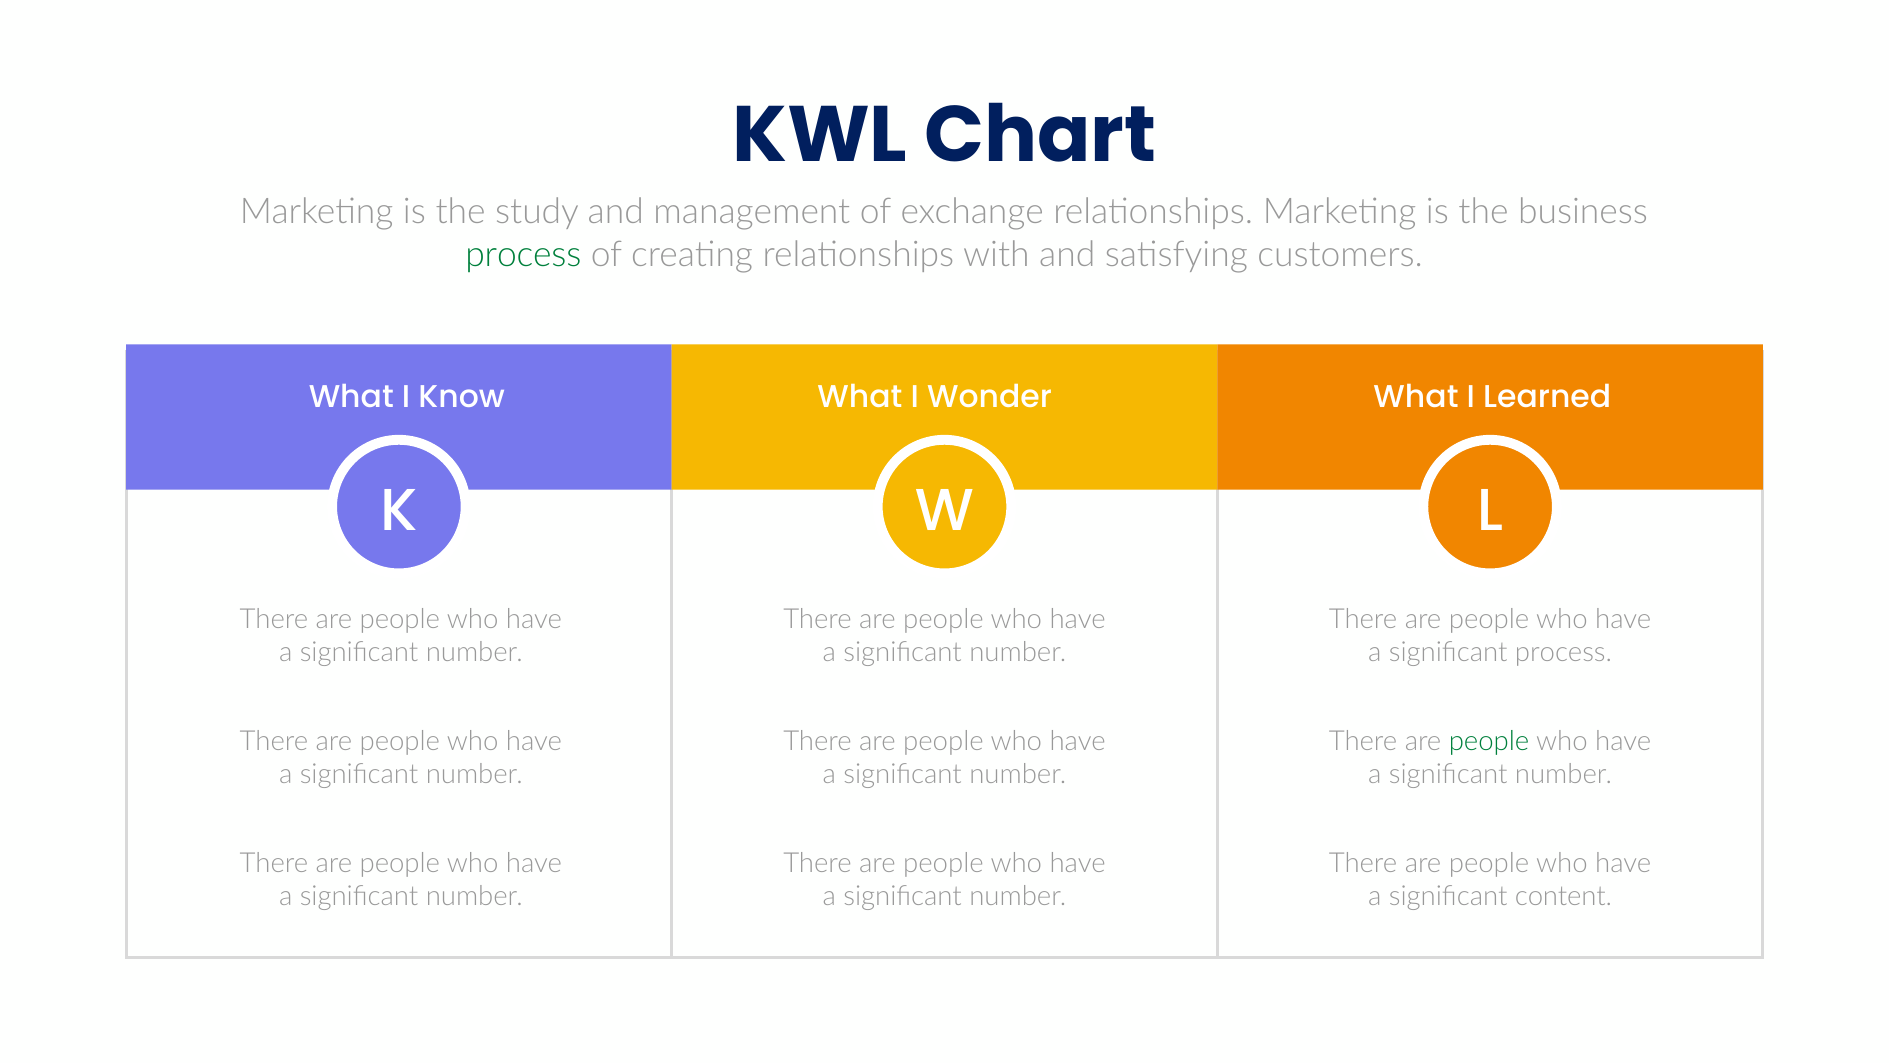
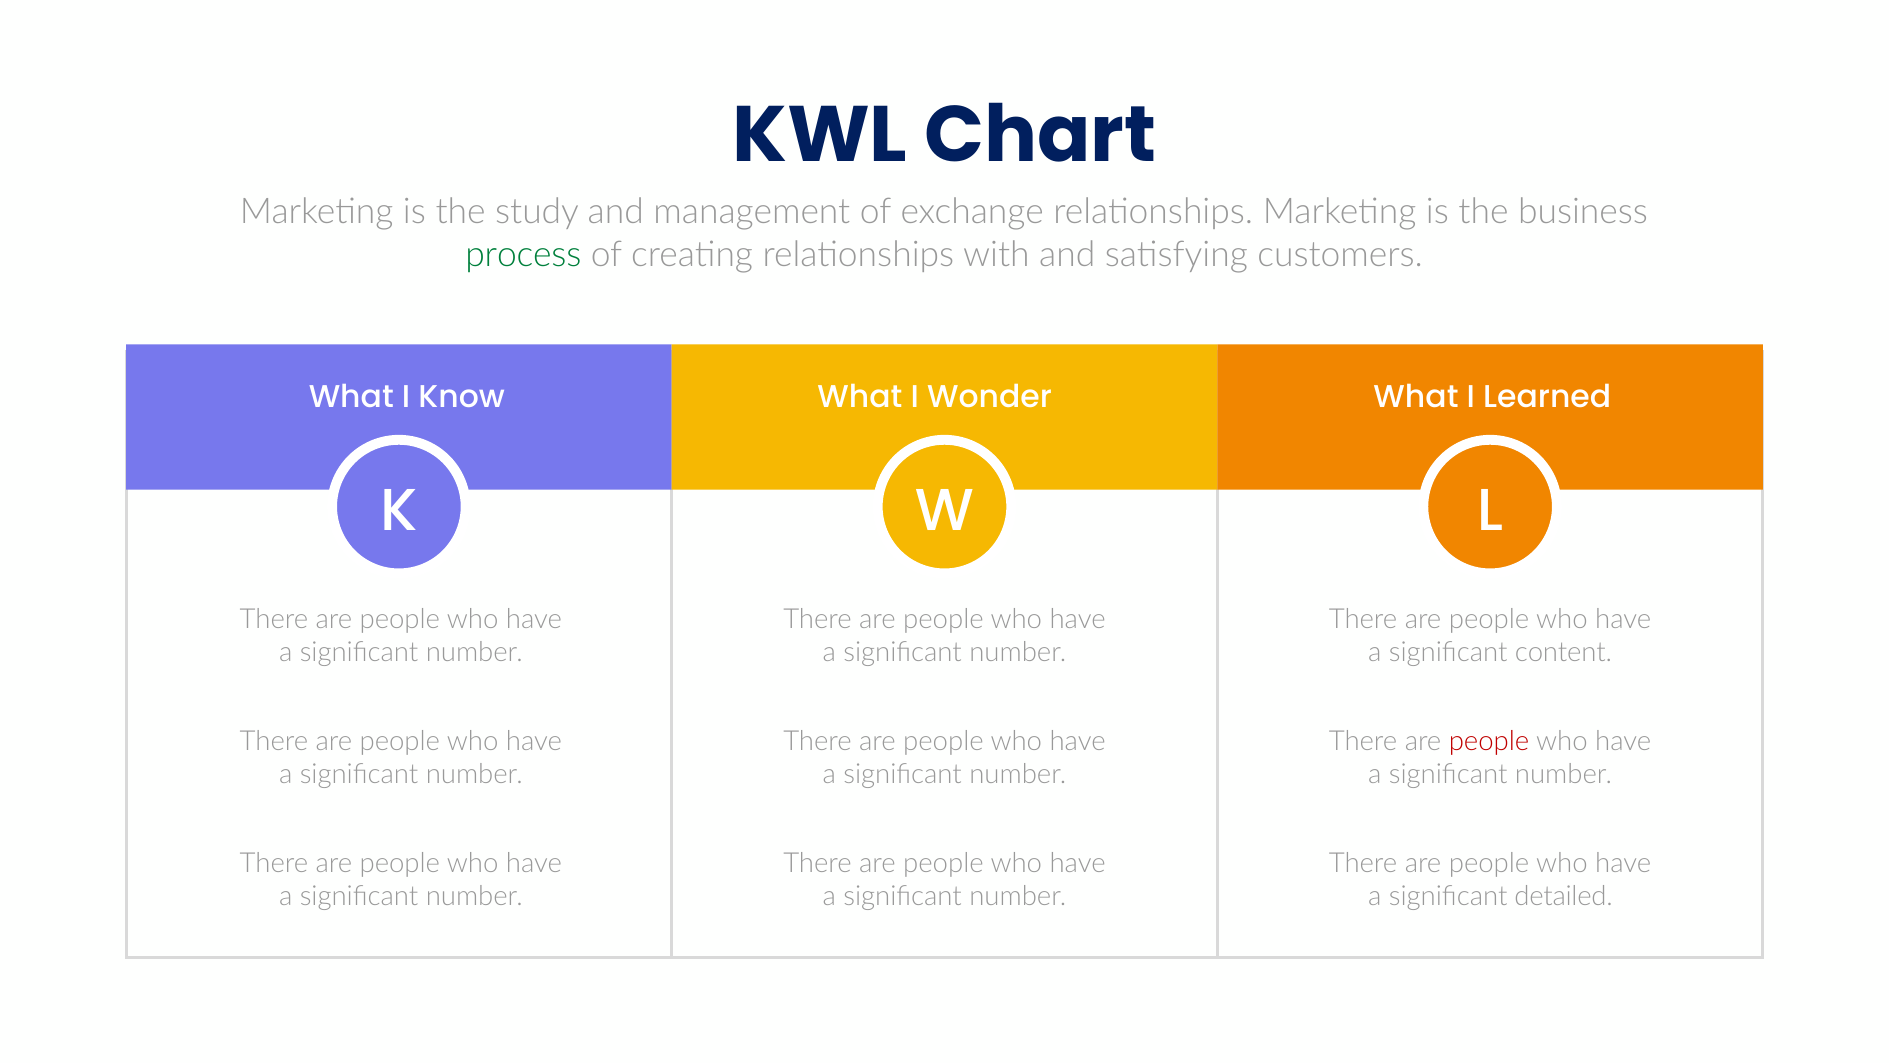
significant process: process -> content
people at (1489, 741) colour: green -> red
content: content -> detailed
